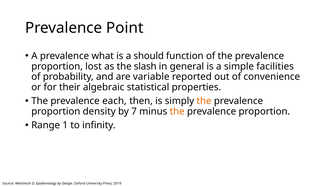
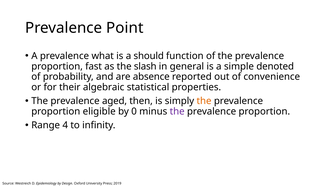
lost: lost -> fast
facilities: facilities -> denoted
variable: variable -> absence
each: each -> aged
density: density -> eligible
7: 7 -> 0
the at (177, 111) colour: orange -> purple
1: 1 -> 4
